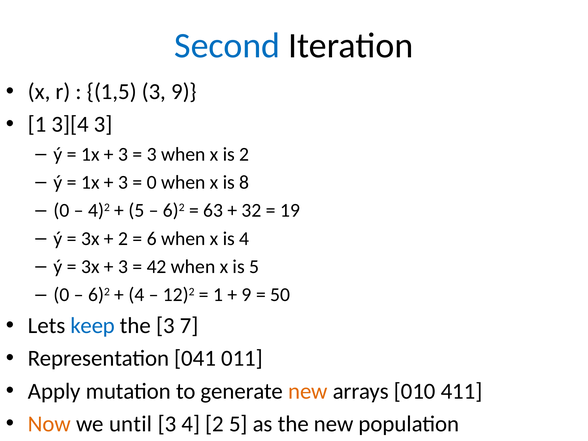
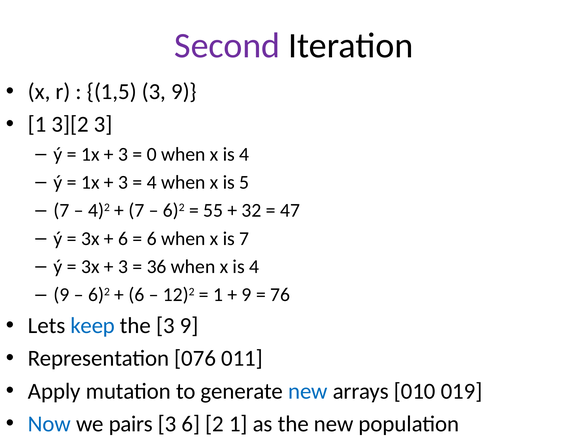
Second colour: blue -> purple
3][4: 3][4 -> 3][2
3 at (152, 154): 3 -> 0
2 at (244, 154): 2 -> 4
0 at (152, 182): 0 -> 4
8: 8 -> 5
0 at (62, 211): 0 -> 7
5 at (136, 211): 5 -> 7
63: 63 -> 55
19: 19 -> 47
2 at (123, 239): 2 -> 6
is 4: 4 -> 7
42: 42 -> 36
5 at (254, 267): 5 -> 4
0 at (62, 295): 0 -> 9
4 at (136, 295): 4 -> 6
50: 50 -> 76
the 3 7: 7 -> 9
041: 041 -> 076
new at (308, 391) colour: orange -> blue
411: 411 -> 019
Now colour: orange -> blue
until: until -> pairs
3 4: 4 -> 6
2 5: 5 -> 1
